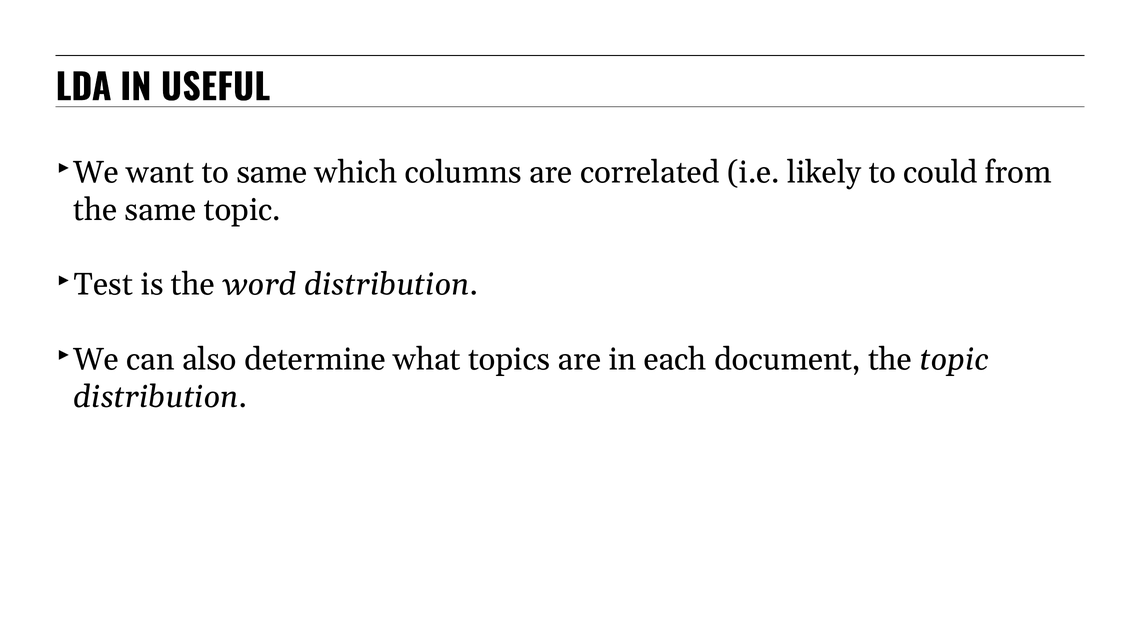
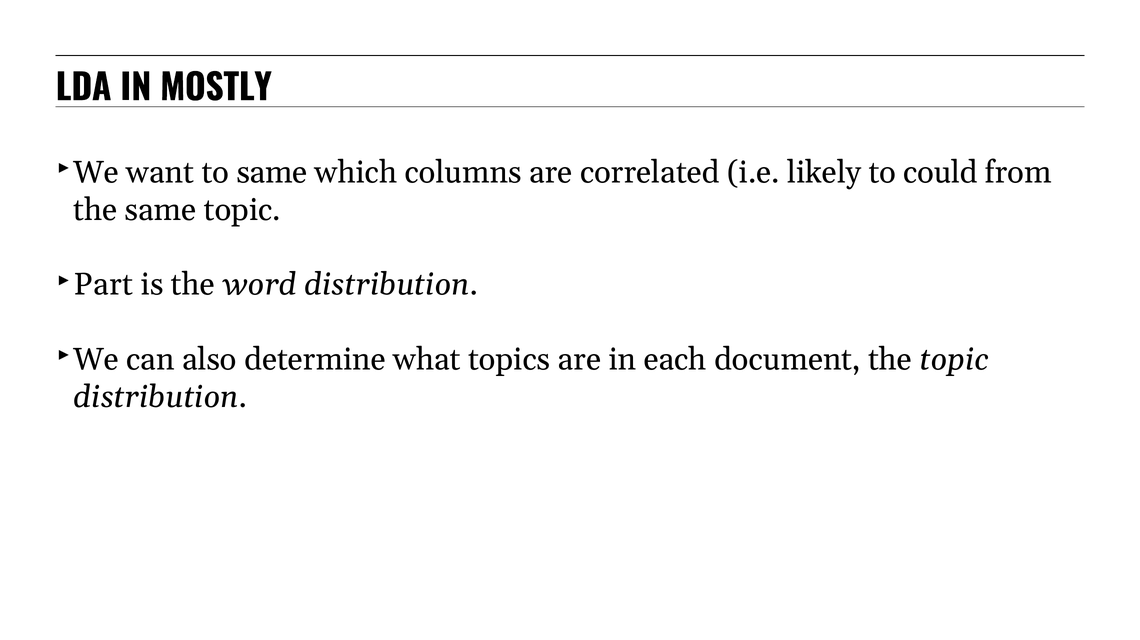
USEFUL: USEFUL -> MOSTLY
Test: Test -> Part
